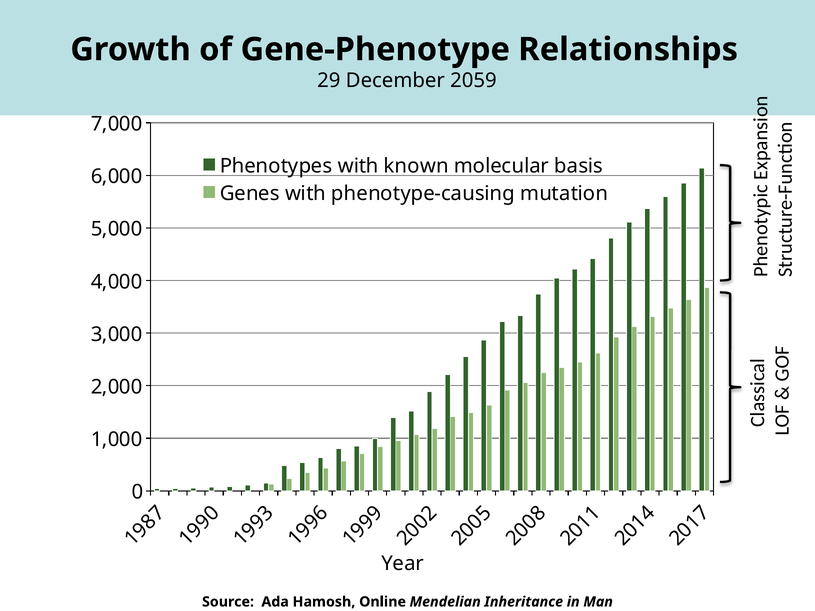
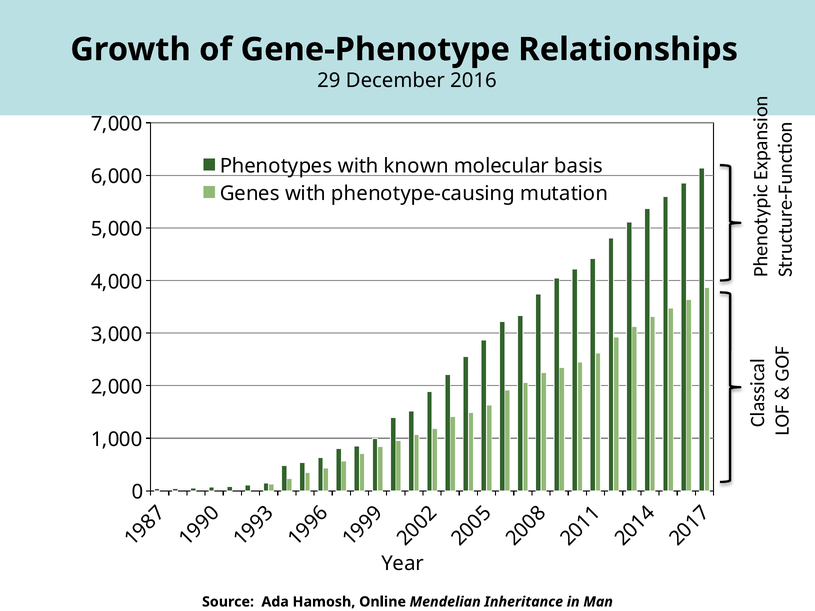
2059: 2059 -> 2016
